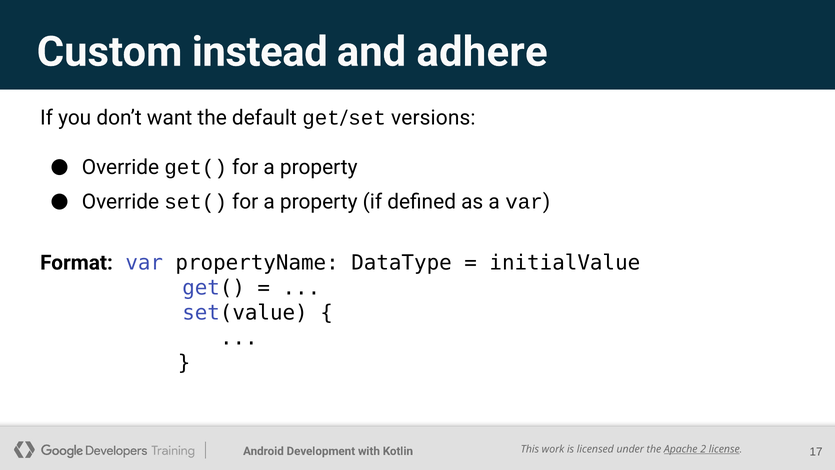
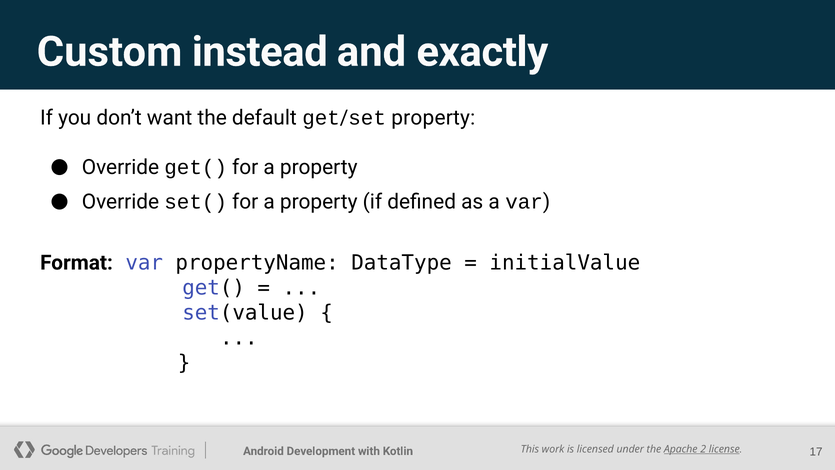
adhere: adhere -> exactly
get/set versions: versions -> property
